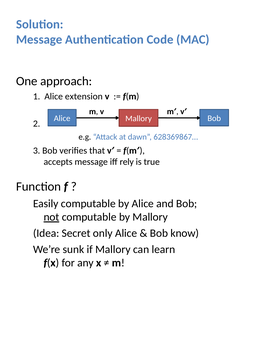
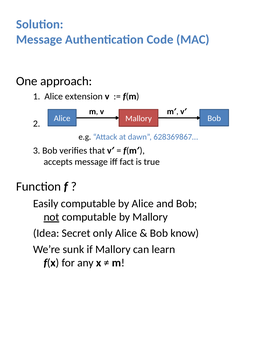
rely: rely -> fact
